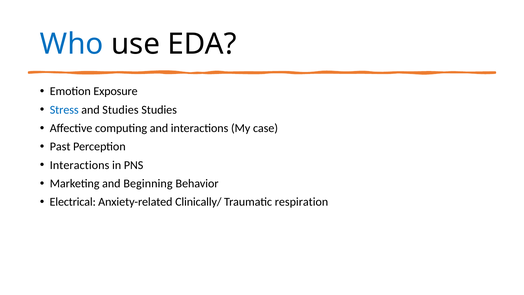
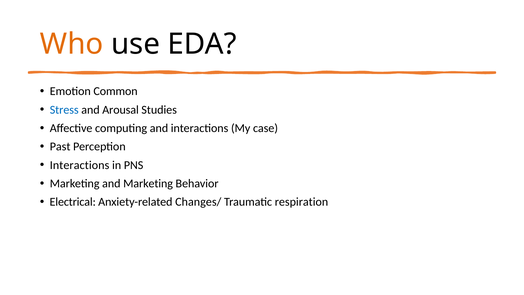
Who colour: blue -> orange
Exposure: Exposure -> Common
and Studies: Studies -> Arousal
and Beginning: Beginning -> Marketing
Clinically/: Clinically/ -> Changes/
